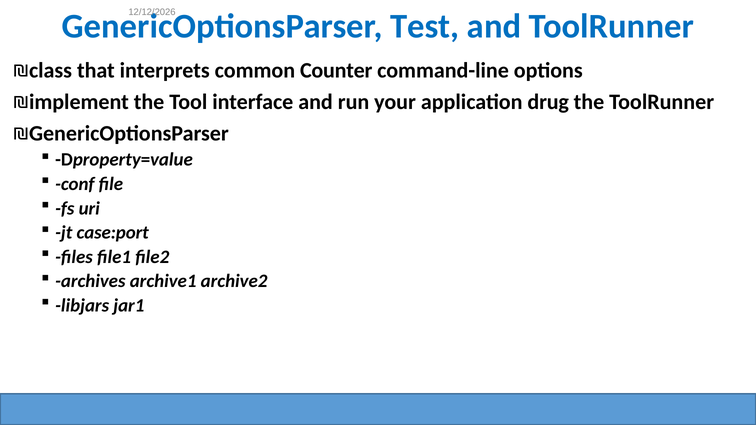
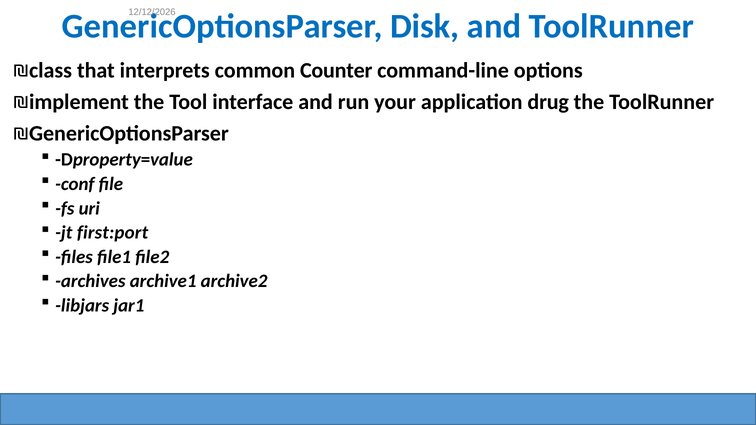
Test: Test -> Disk
case:port: case:port -> first:port
